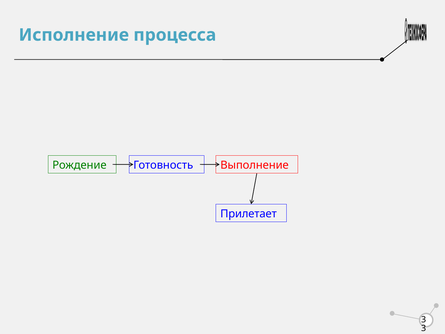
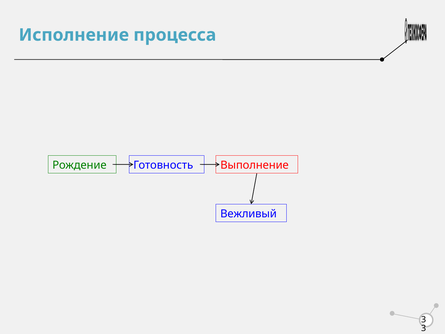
Прилетает: Прилетает -> Вежливый
